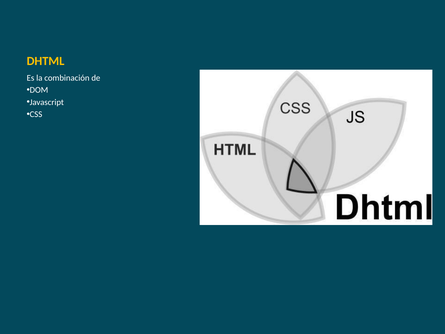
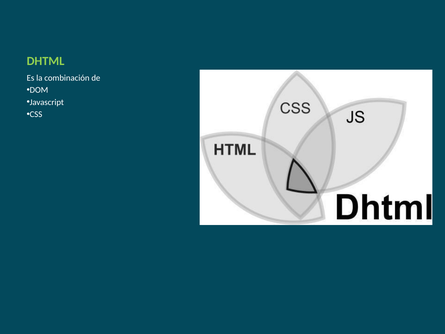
DHTML colour: yellow -> light green
